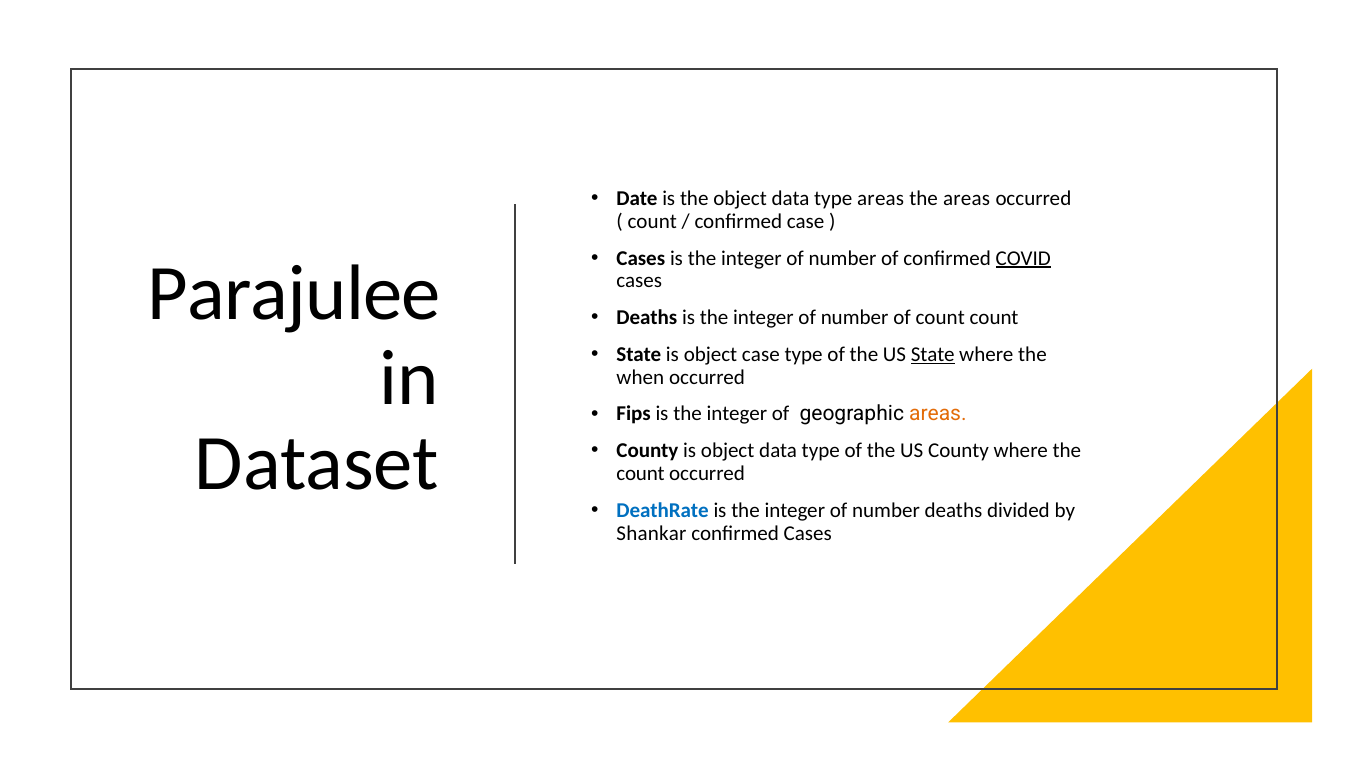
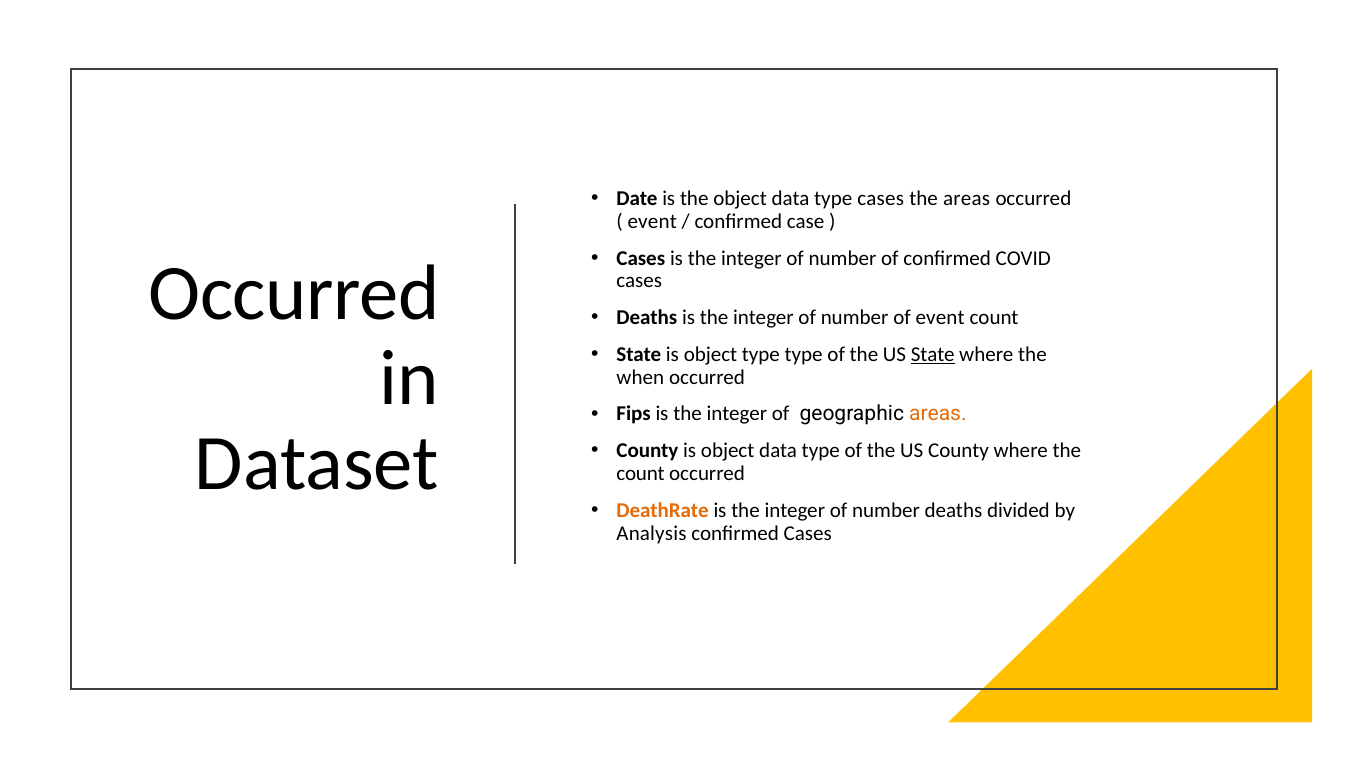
type areas: areas -> cases
count at (652, 221): count -> event
COVID underline: present -> none
Parajulee at (294, 294): Parajulee -> Occurred
of count: count -> event
object case: case -> type
DeathRate colour: blue -> orange
Shankar: Shankar -> Analysis
